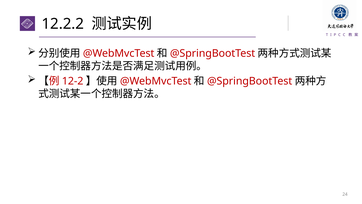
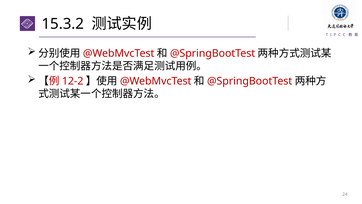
12.2.2: 12.2.2 -> 15.3.2
